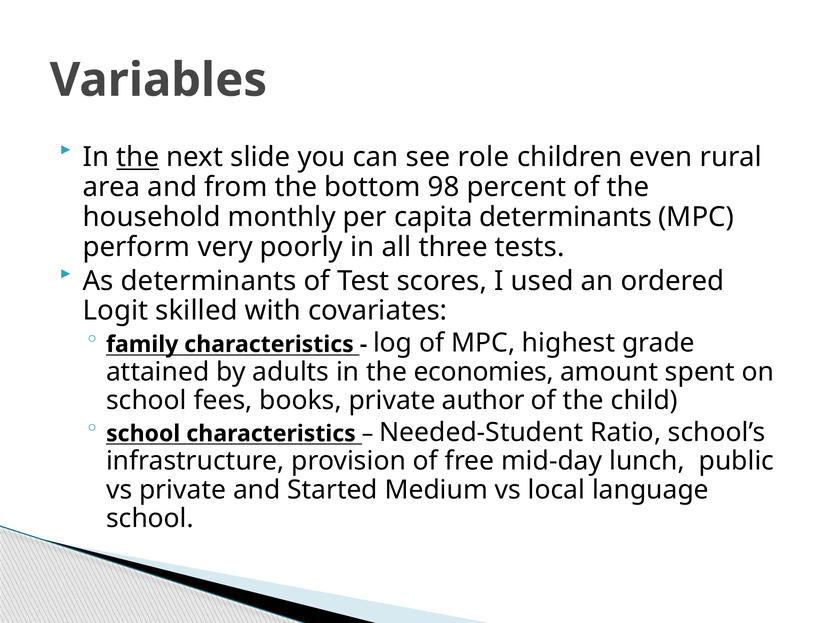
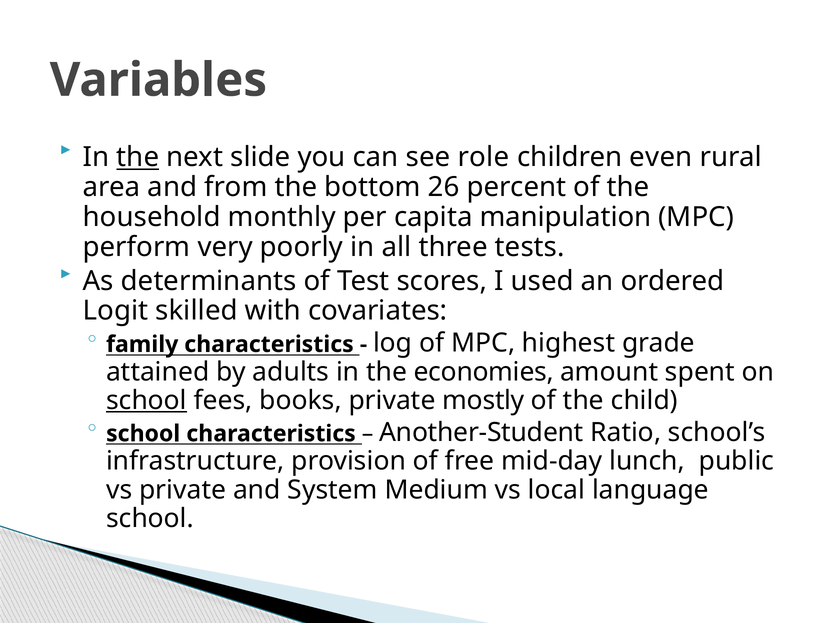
98: 98 -> 26
capita determinants: determinants -> manipulation
school at (146, 400) underline: none -> present
author: author -> mostly
Needed-Student: Needed-Student -> Another-Student
Started: Started -> System
